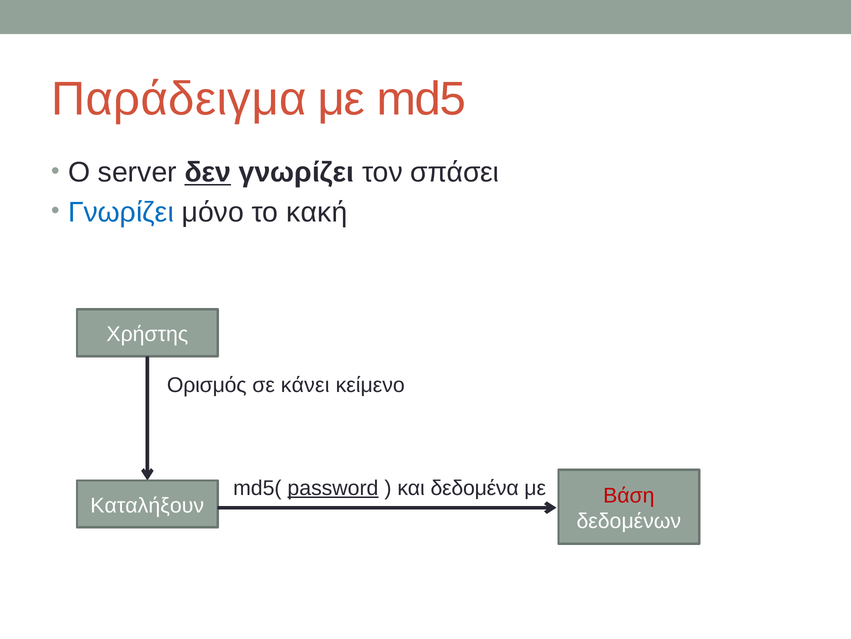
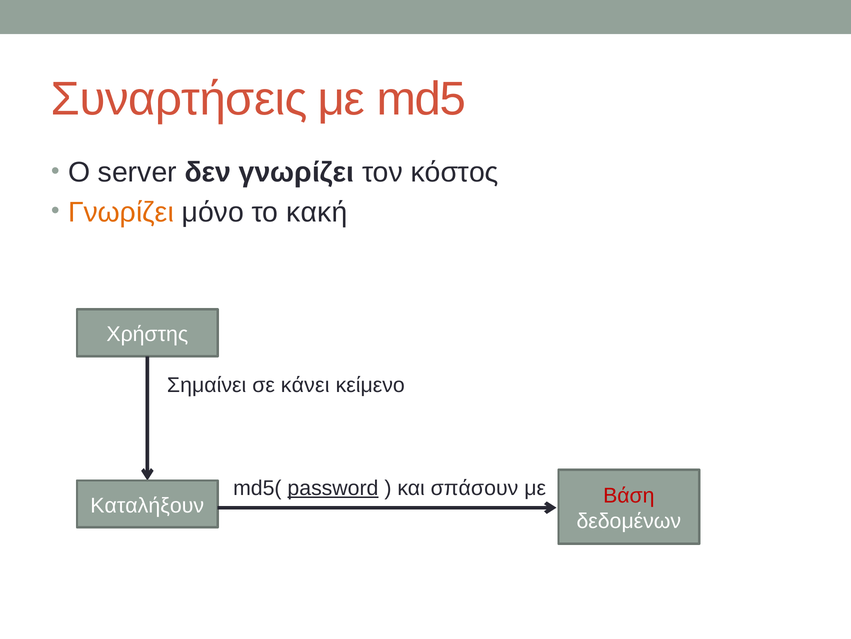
Παράδειγμα: Παράδειγμα -> Συναρτήσεις
δεν underline: present -> none
σπάσει: σπάσει -> κόστος
Γνωρίζει at (121, 212) colour: blue -> orange
Ορισμός: Ορισμός -> Σημαίνει
δεδομένα: δεδομένα -> σπάσουν
